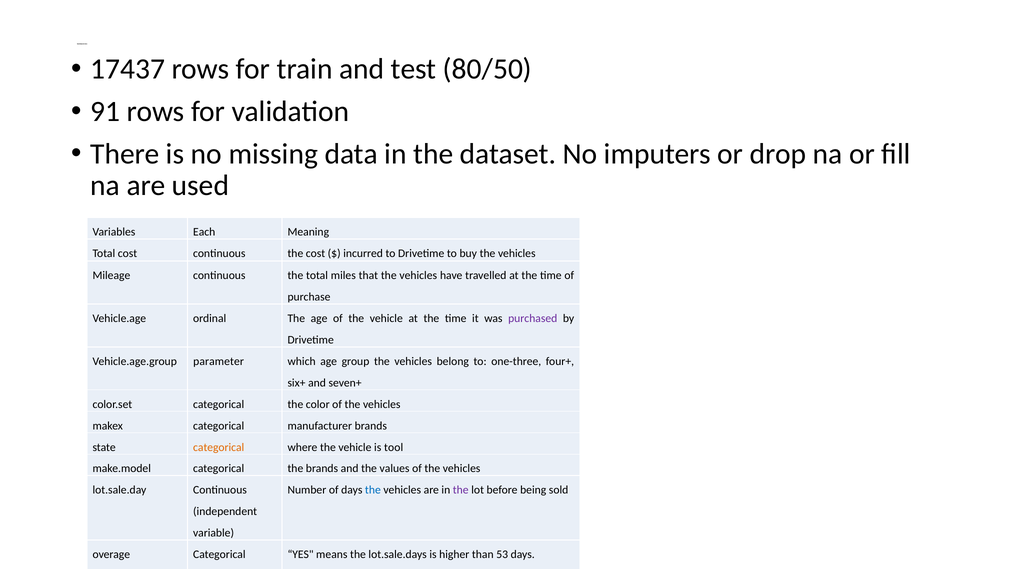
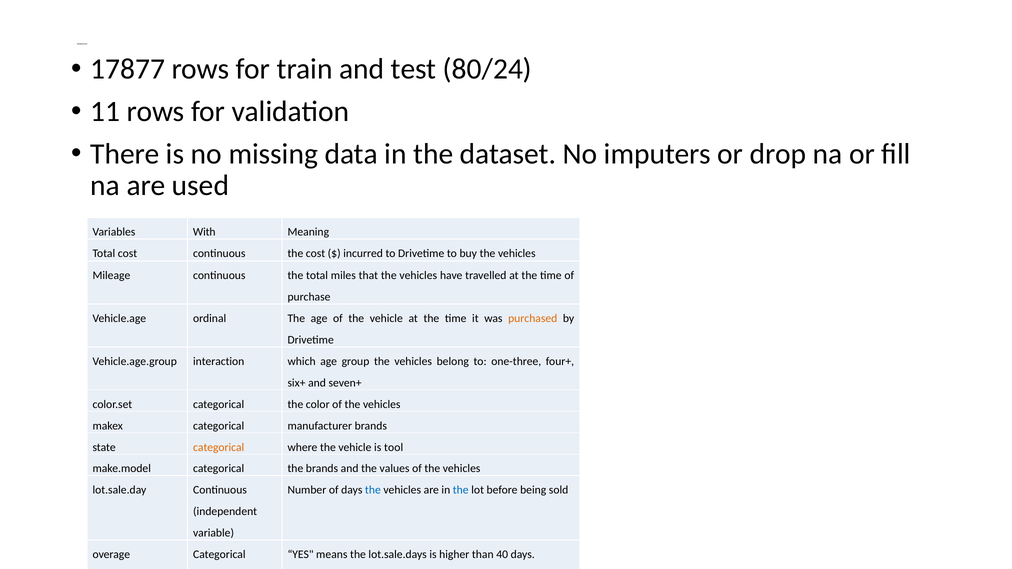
17437: 17437 -> 17877
80/50: 80/50 -> 80/24
91: 91 -> 11
Each: Each -> With
purchased colour: purple -> orange
parameter: parameter -> interaction
the at (461, 490) colour: purple -> blue
53: 53 -> 40
